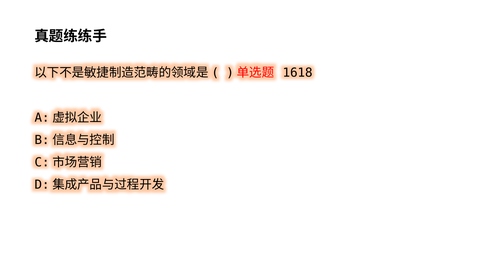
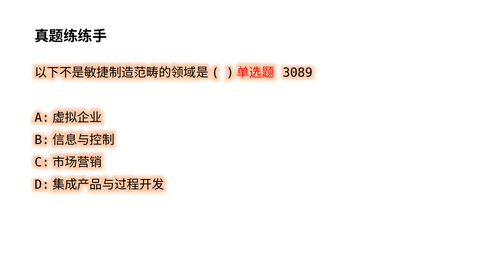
1618: 1618 -> 3089
